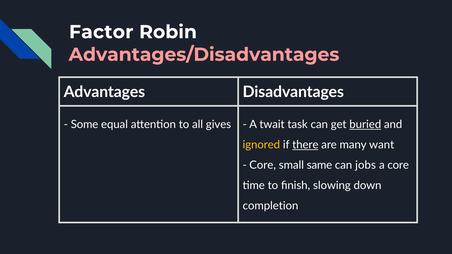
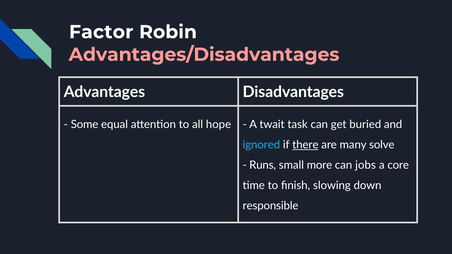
gives: gives -> hope
buried underline: present -> none
ignored colour: yellow -> light blue
want: want -> solve
Core at (263, 165): Core -> Runs
same: same -> more
completion: completion -> responsible
